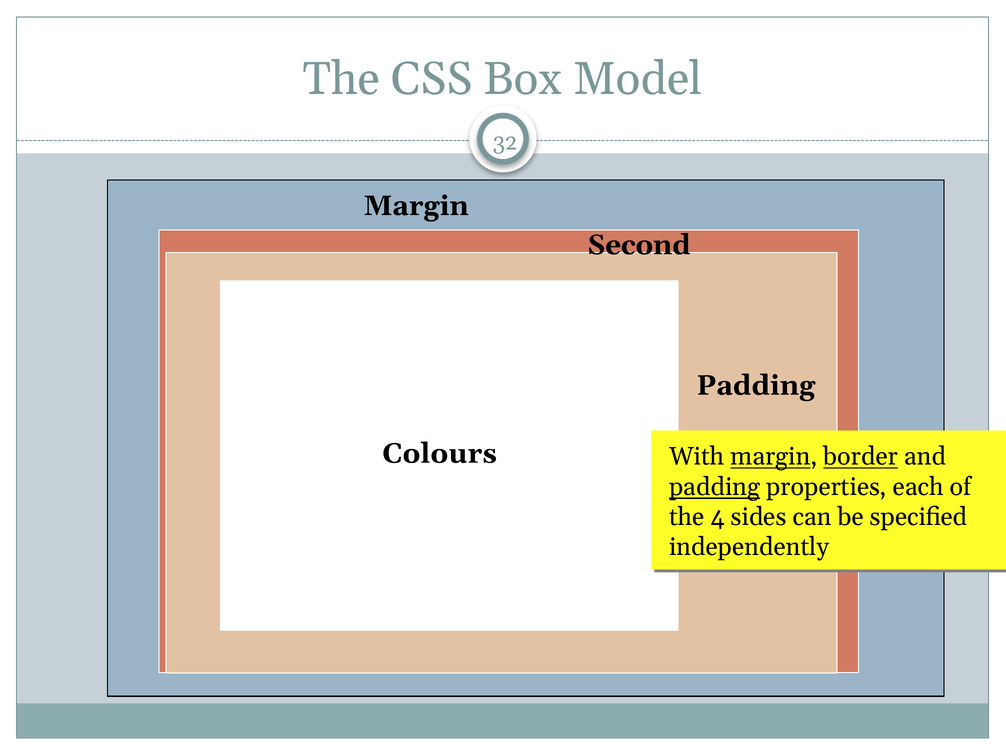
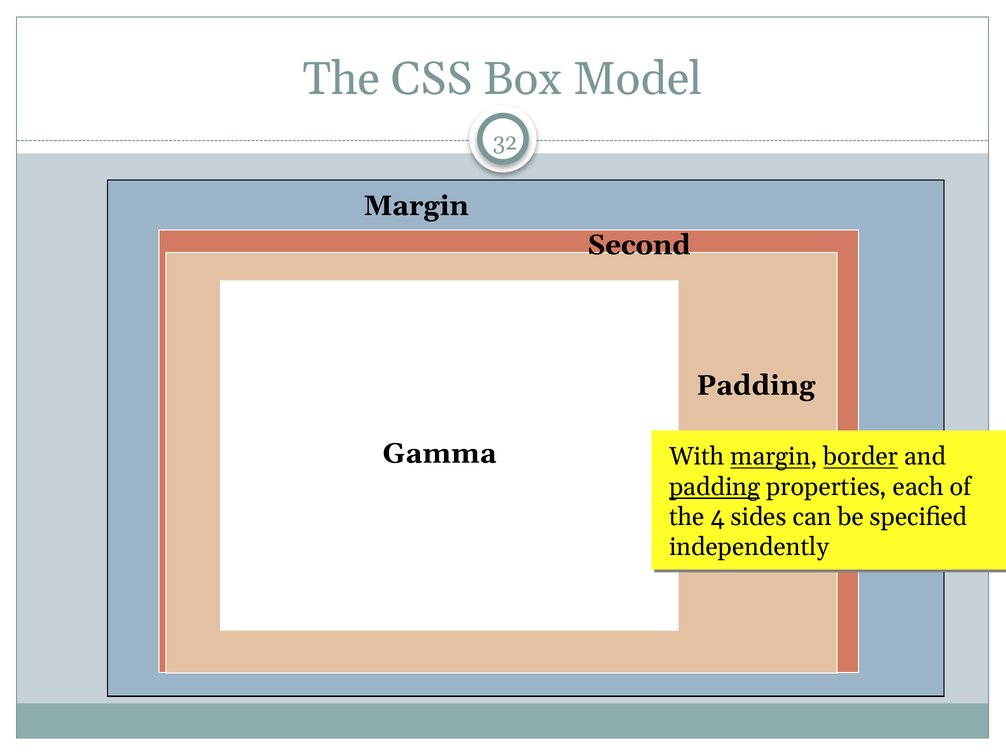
Colours: Colours -> Gamma
